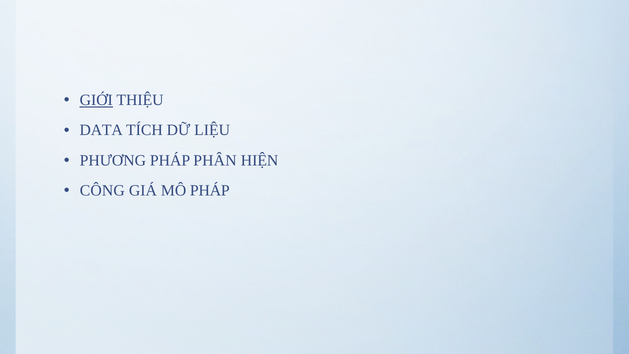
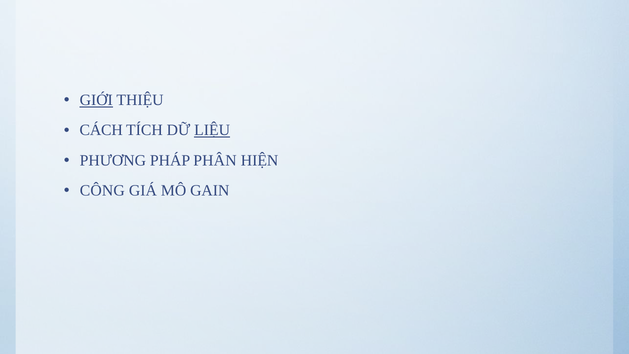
DATA: DATA -> CÁCH
LIỆU underline: none -> present
MÔ PHÁP: PHÁP -> GAIN
